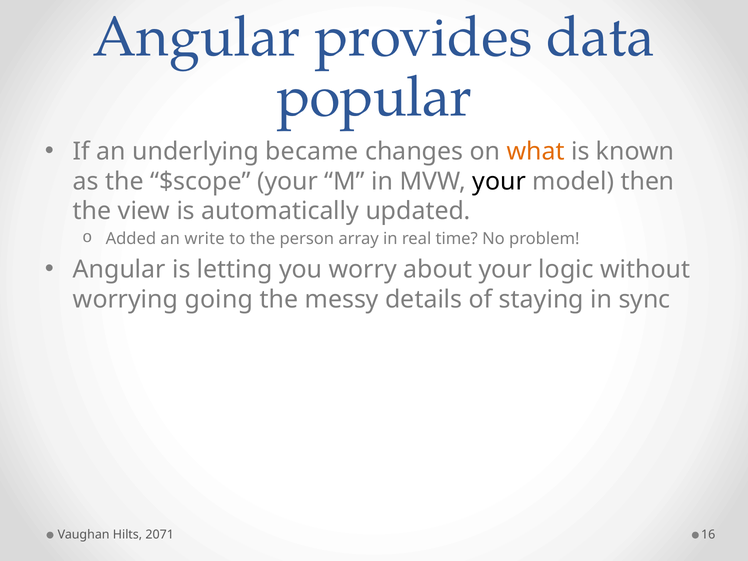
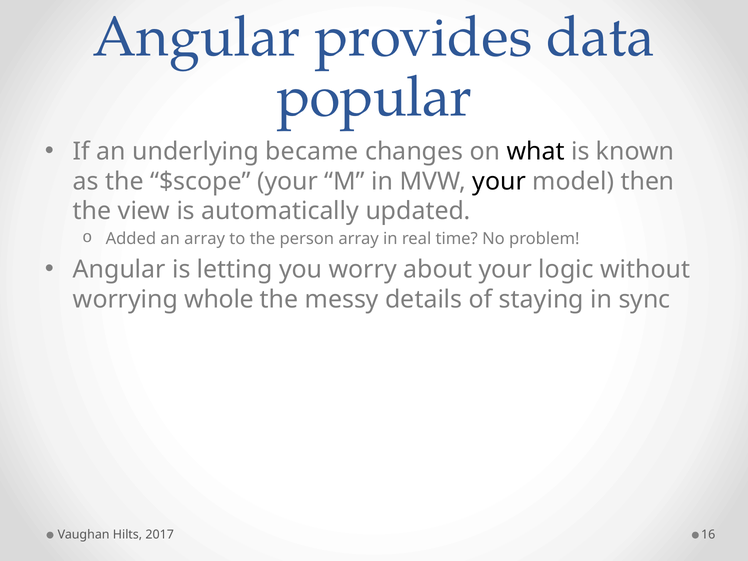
what colour: orange -> black
an write: write -> array
going: going -> whole
2071: 2071 -> 2017
